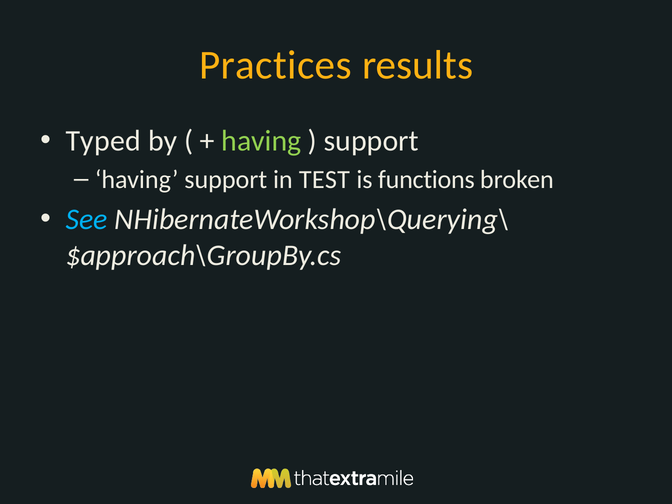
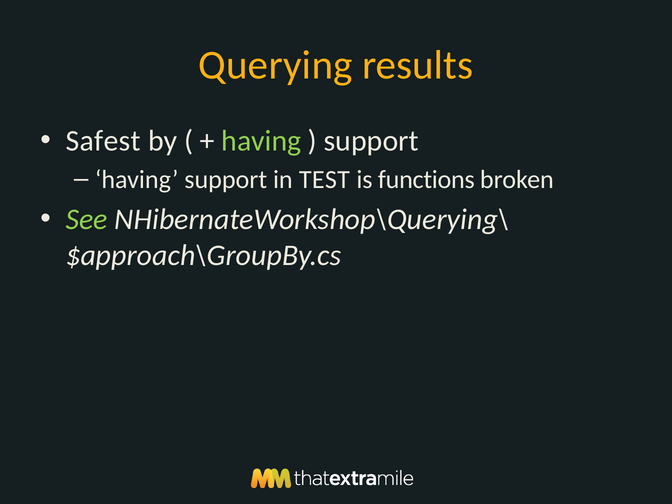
Practices: Practices -> Querying
Typed: Typed -> Safest
See colour: light blue -> light green
